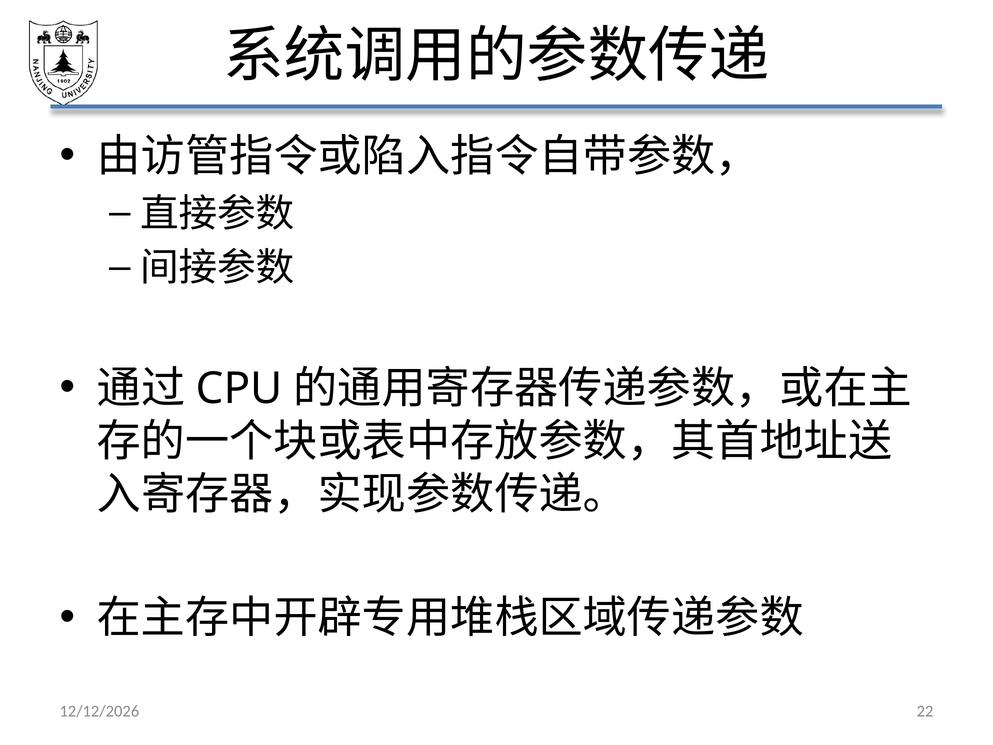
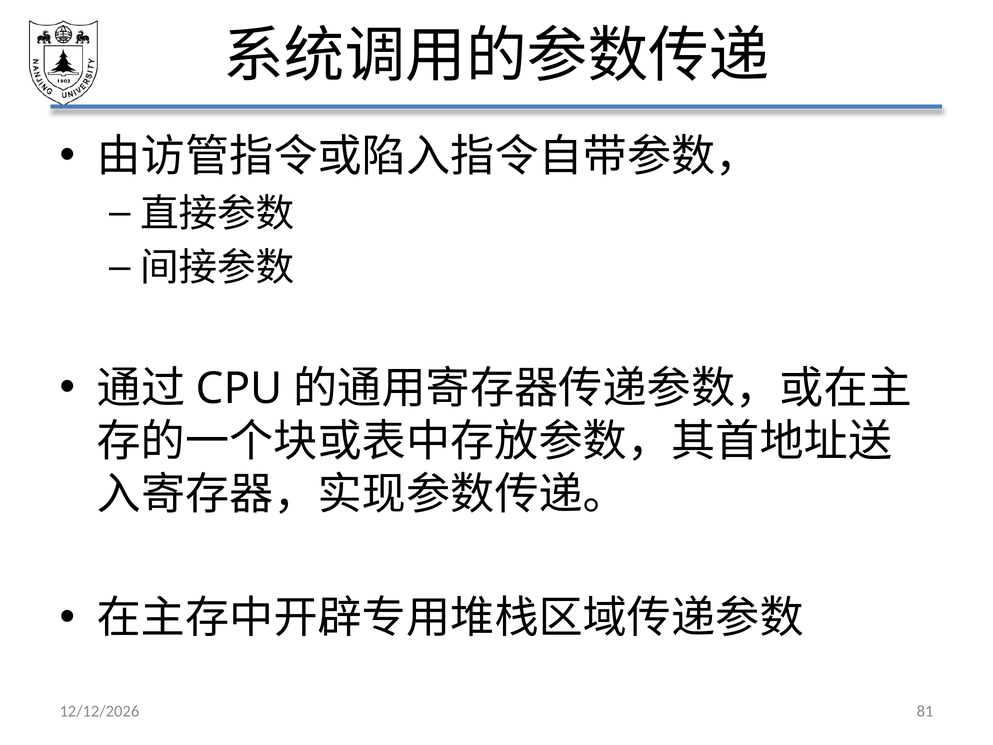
22: 22 -> 81
